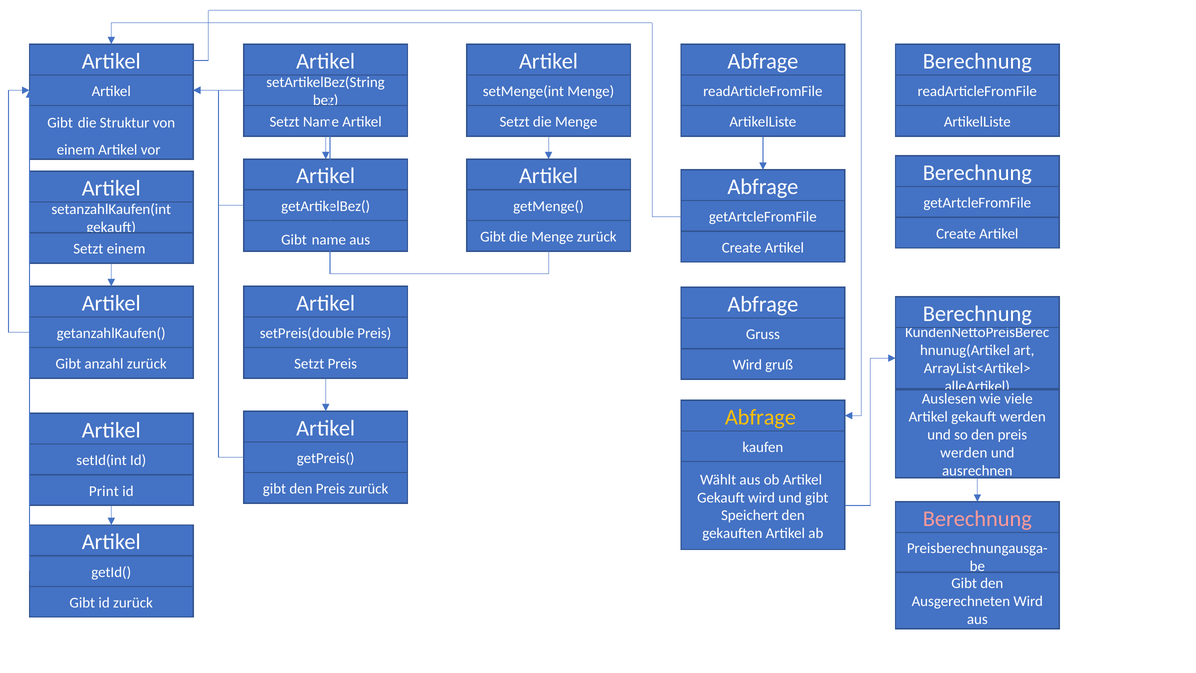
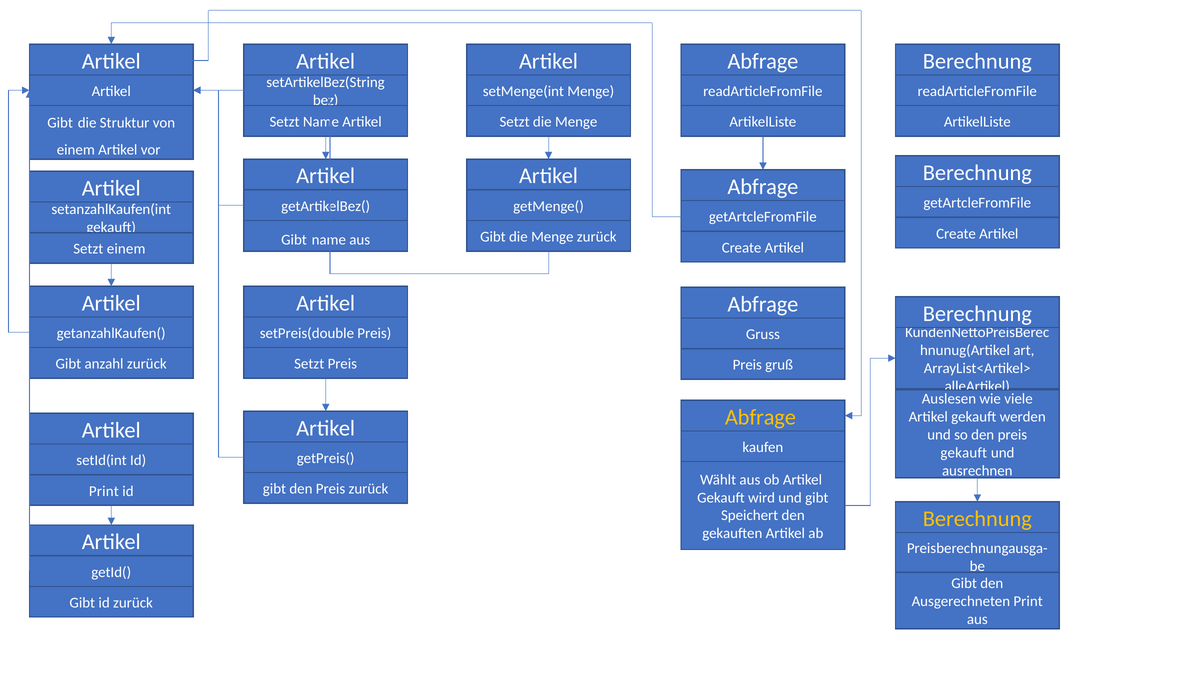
Wird at (747, 365): Wird -> Preis
werden at (964, 453): werden -> gekauft
Berechnung at (977, 519) colour: pink -> yellow
Ausgerechneten Wird: Wird -> Print
